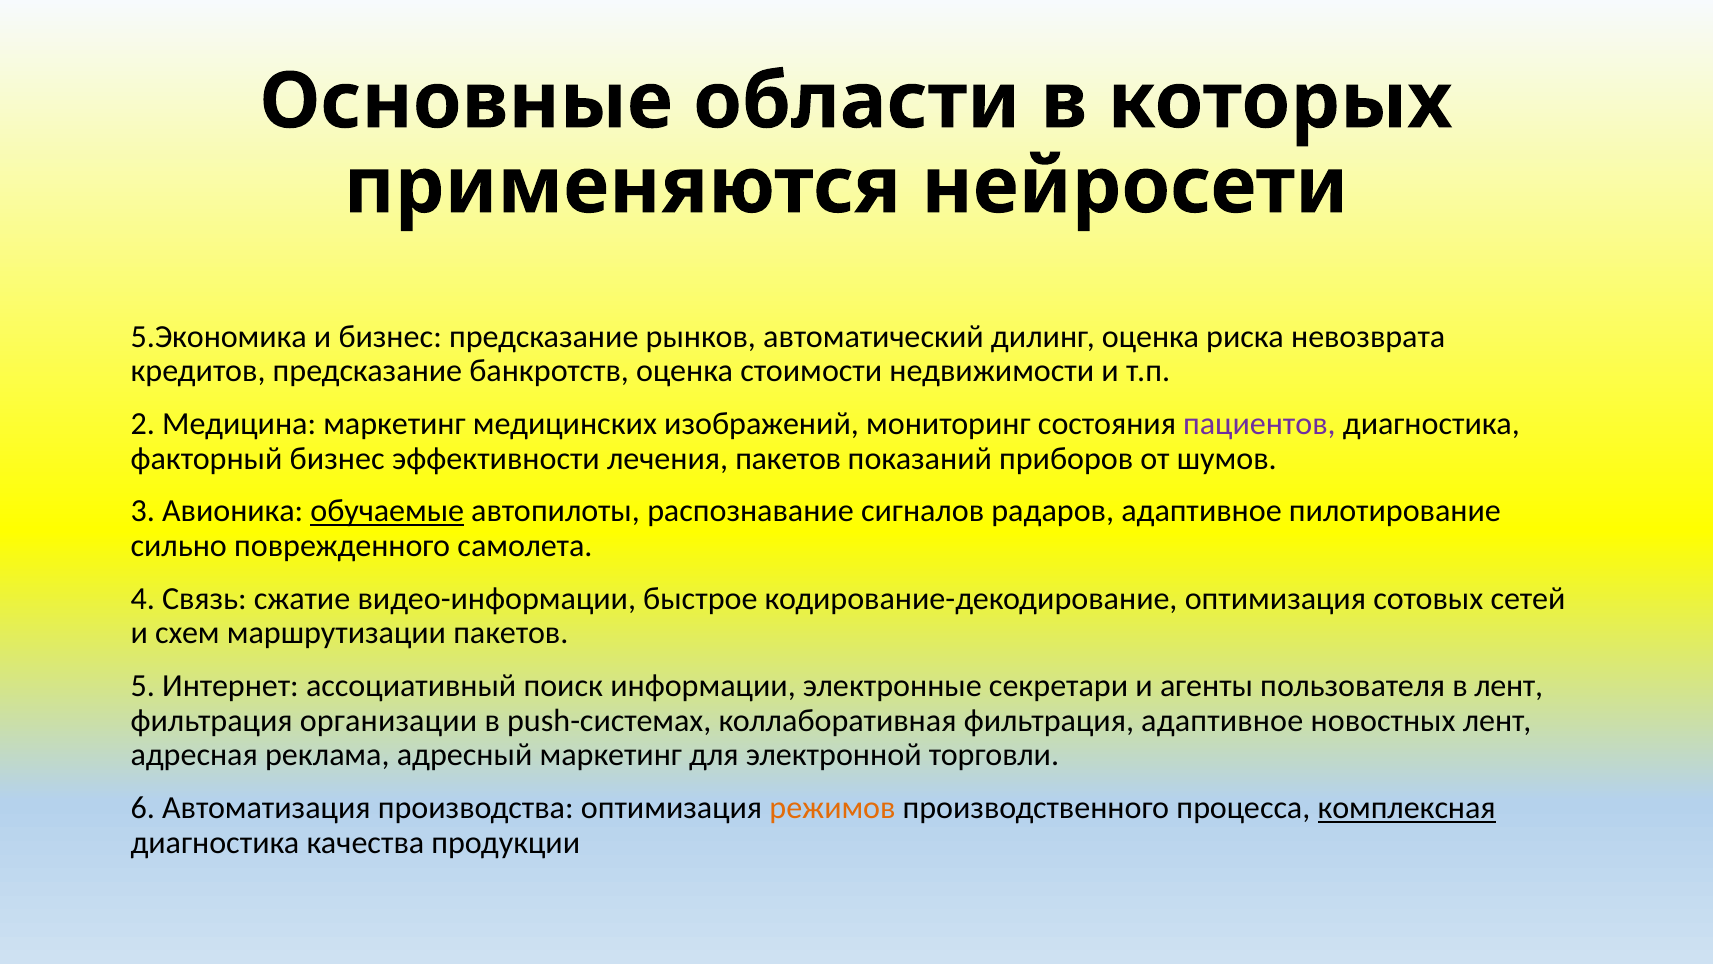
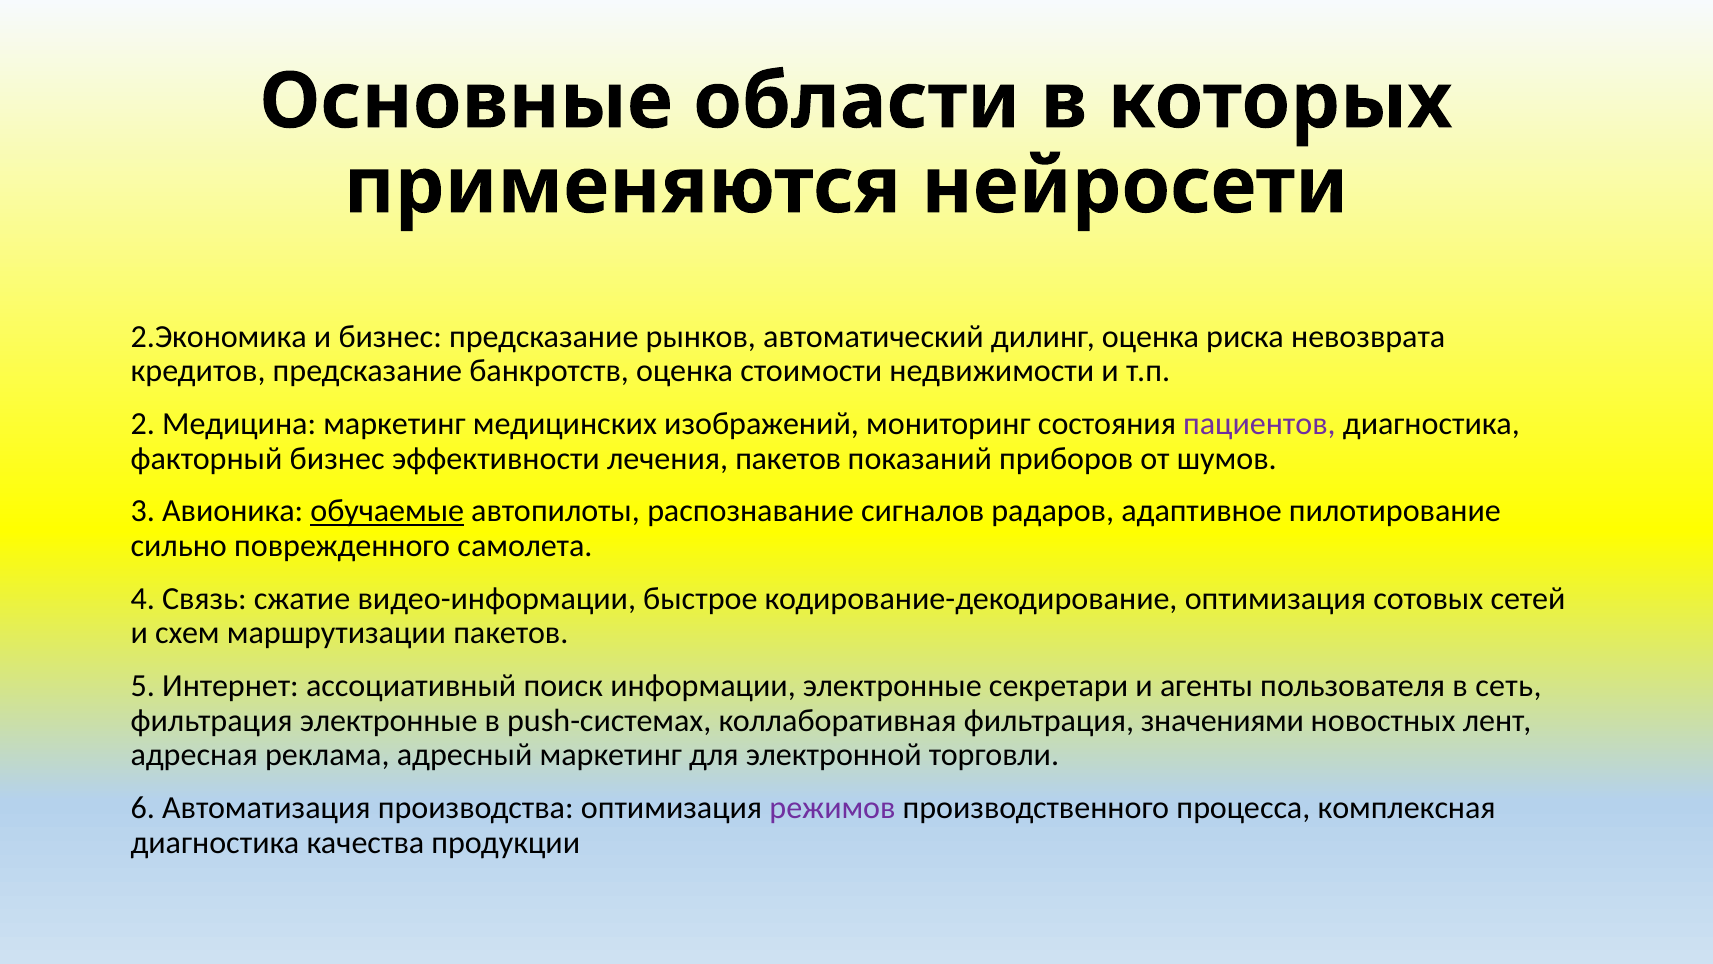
5.Экономика: 5.Экономика -> 2.Экономика
в лент: лент -> сеть
фильтрация организации: организации -> электронные
фильтрация адаптивное: адаптивное -> значениями
режимов colour: orange -> purple
комплексная underline: present -> none
